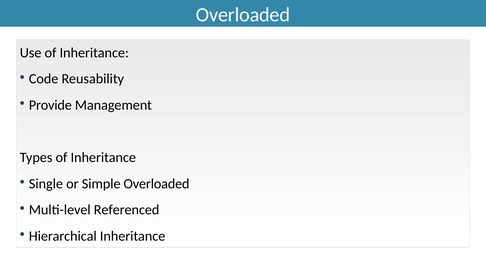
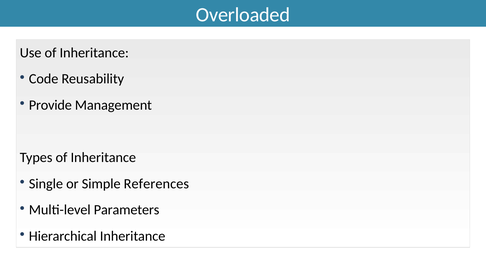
Simple Overloaded: Overloaded -> References
Referenced: Referenced -> Parameters
